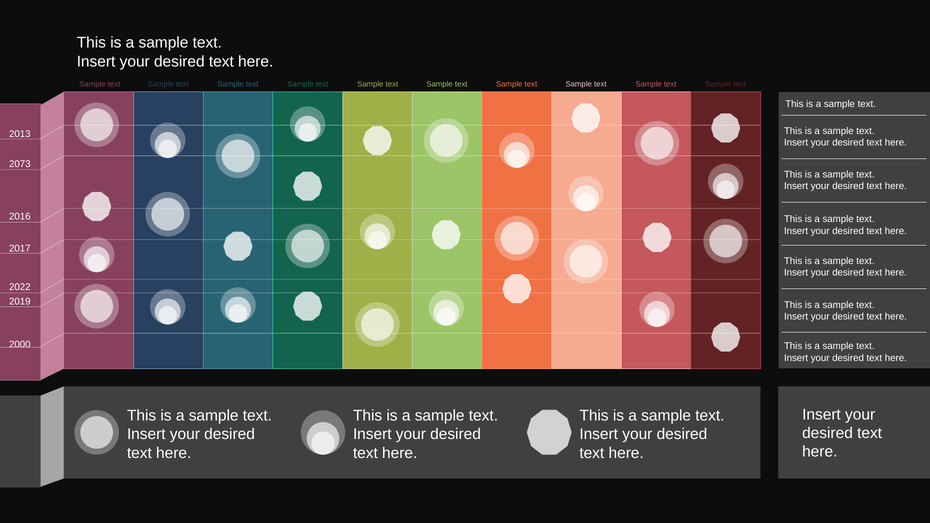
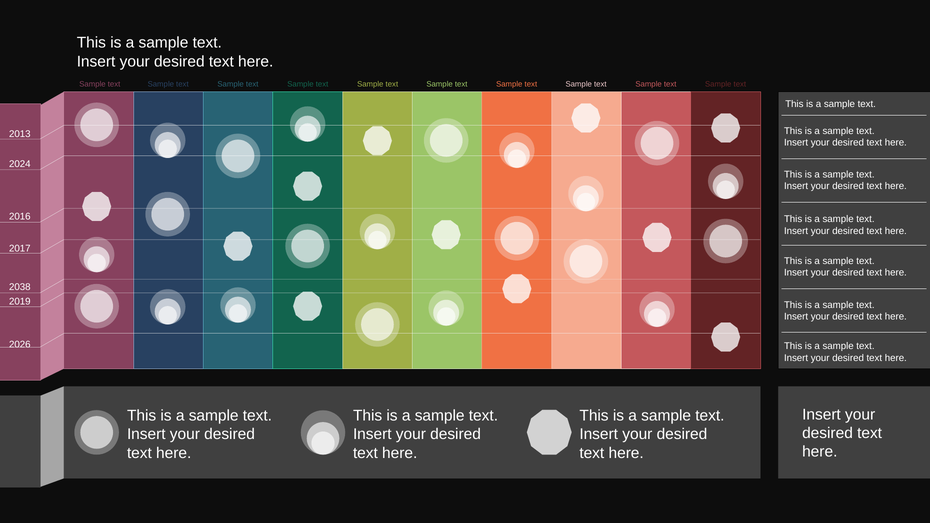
2073: 2073 -> 2024
2022: 2022 -> 2038
2000: 2000 -> 2026
